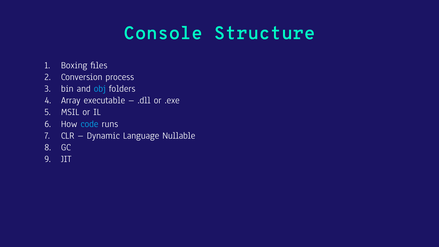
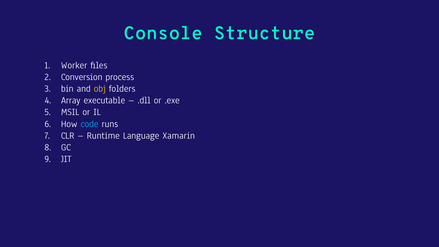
Boxing: Boxing -> Worker
obj colour: light blue -> yellow
Dynamic: Dynamic -> Runtime
Nullable: Nullable -> Xamarin
